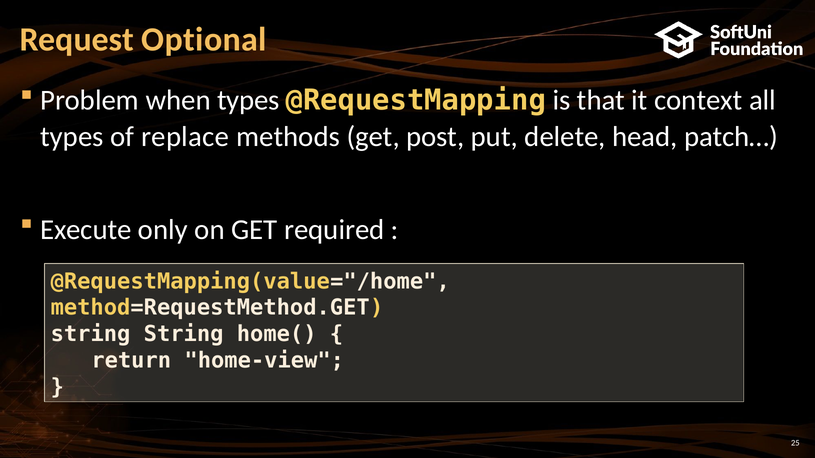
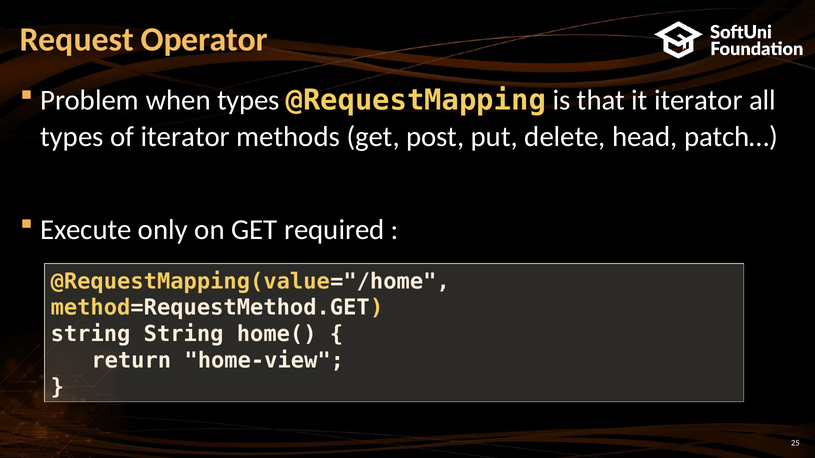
Optional: Optional -> Operator
it context: context -> iterator
of replace: replace -> iterator
